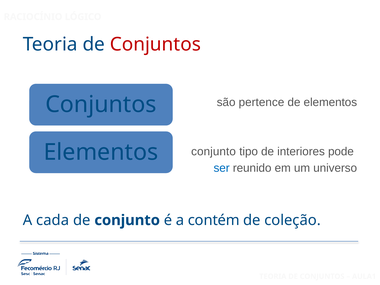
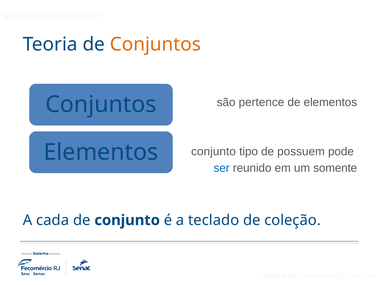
Conjuntos at (155, 44) colour: red -> orange
interiores: interiores -> possuem
universo: universo -> somente
contém: contém -> teclado
